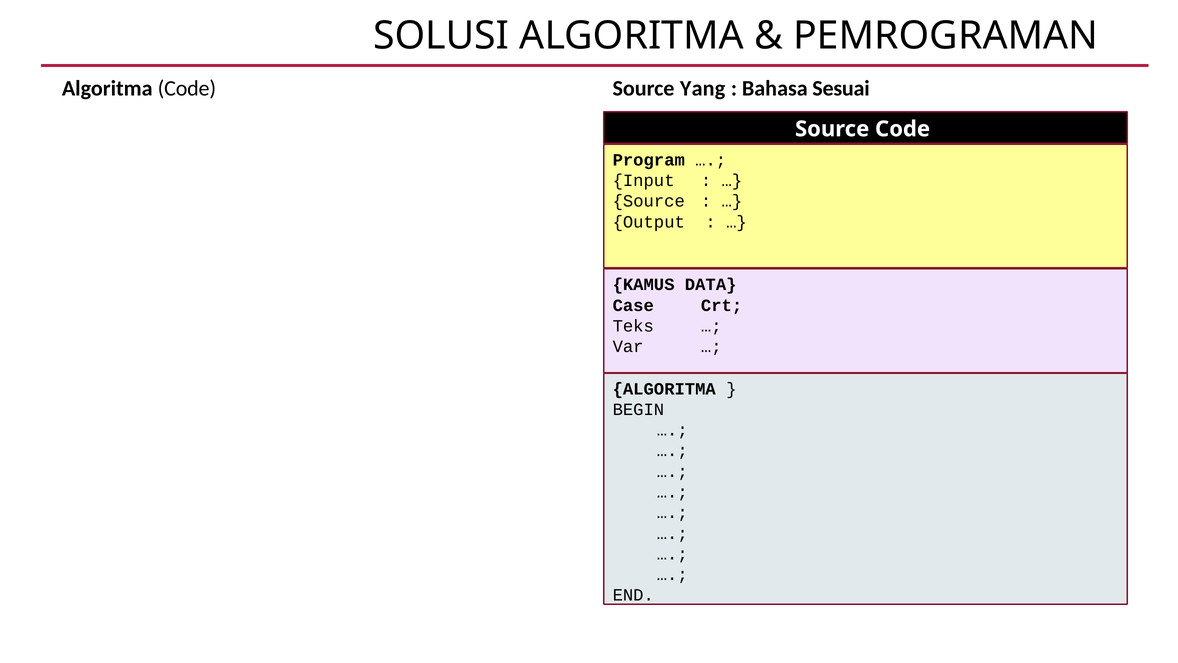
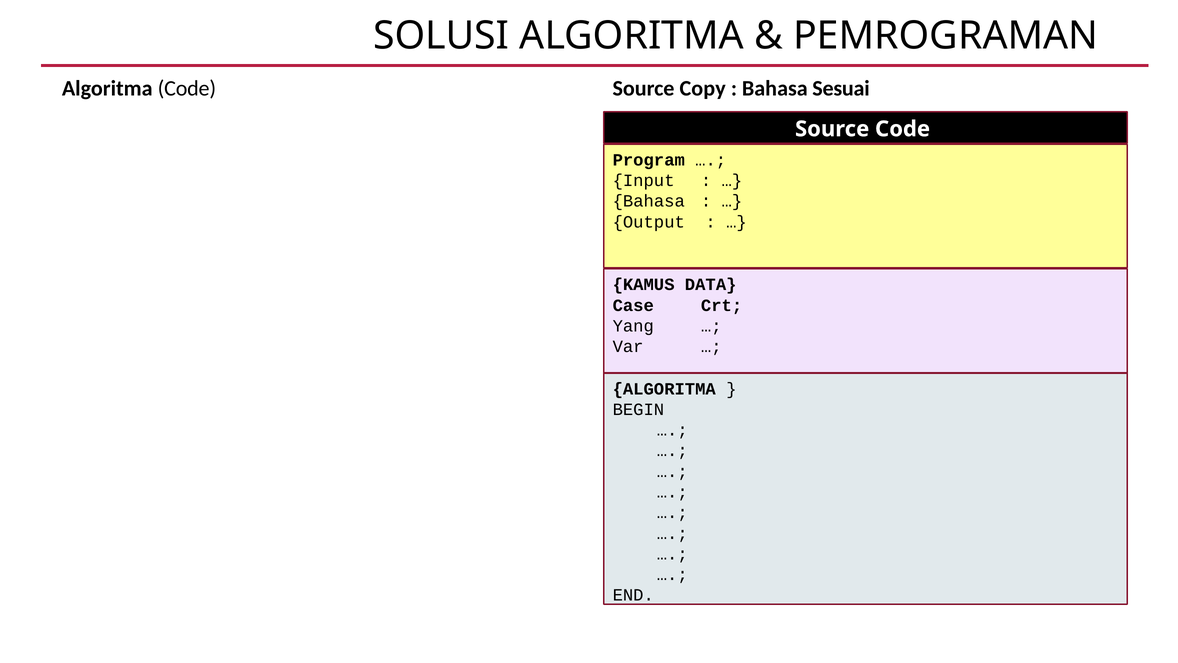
Yang: Yang -> Copy
Source at (649, 201): Source -> Bahasa
Teks: Teks -> Yang
